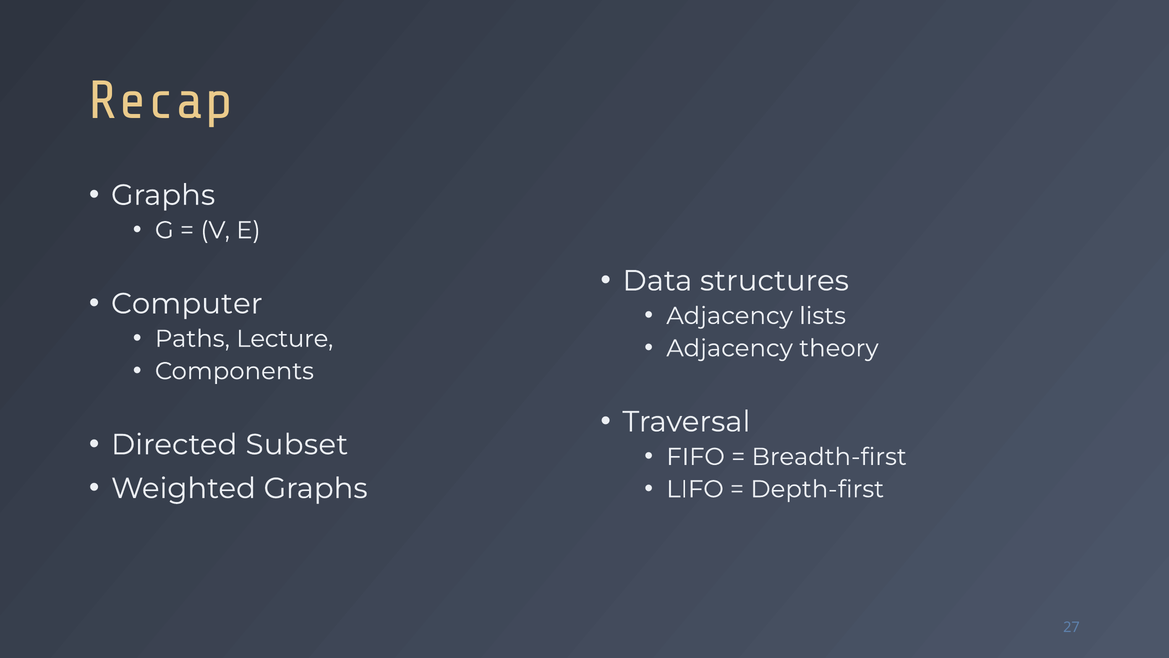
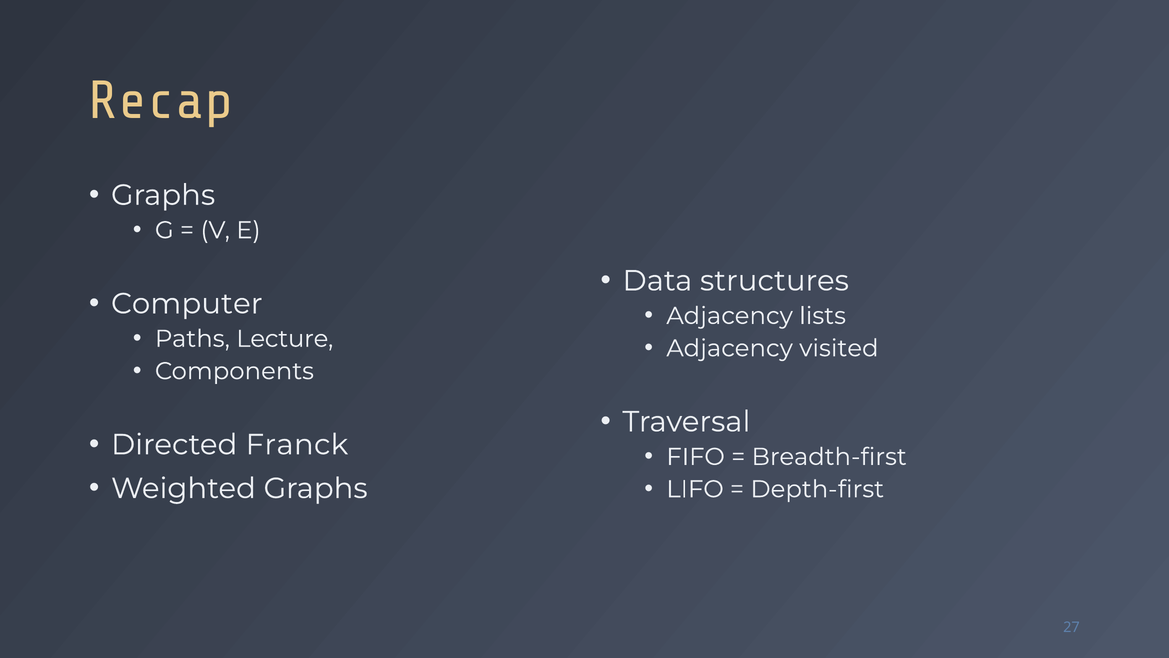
theory: theory -> visited
Subset: Subset -> Franck
